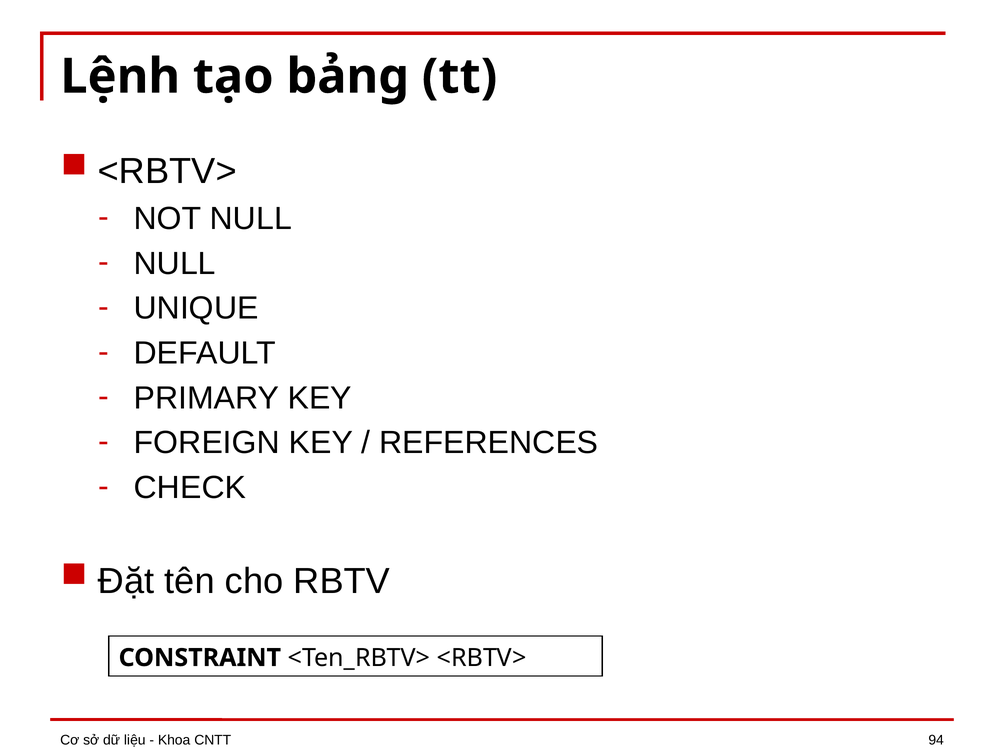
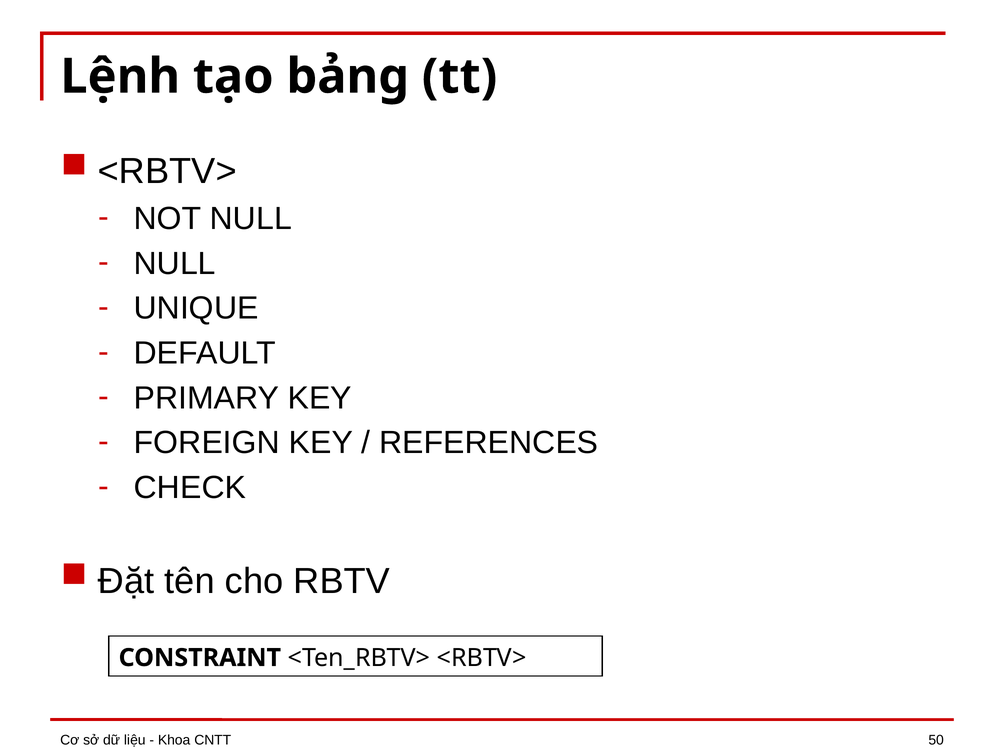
94: 94 -> 50
